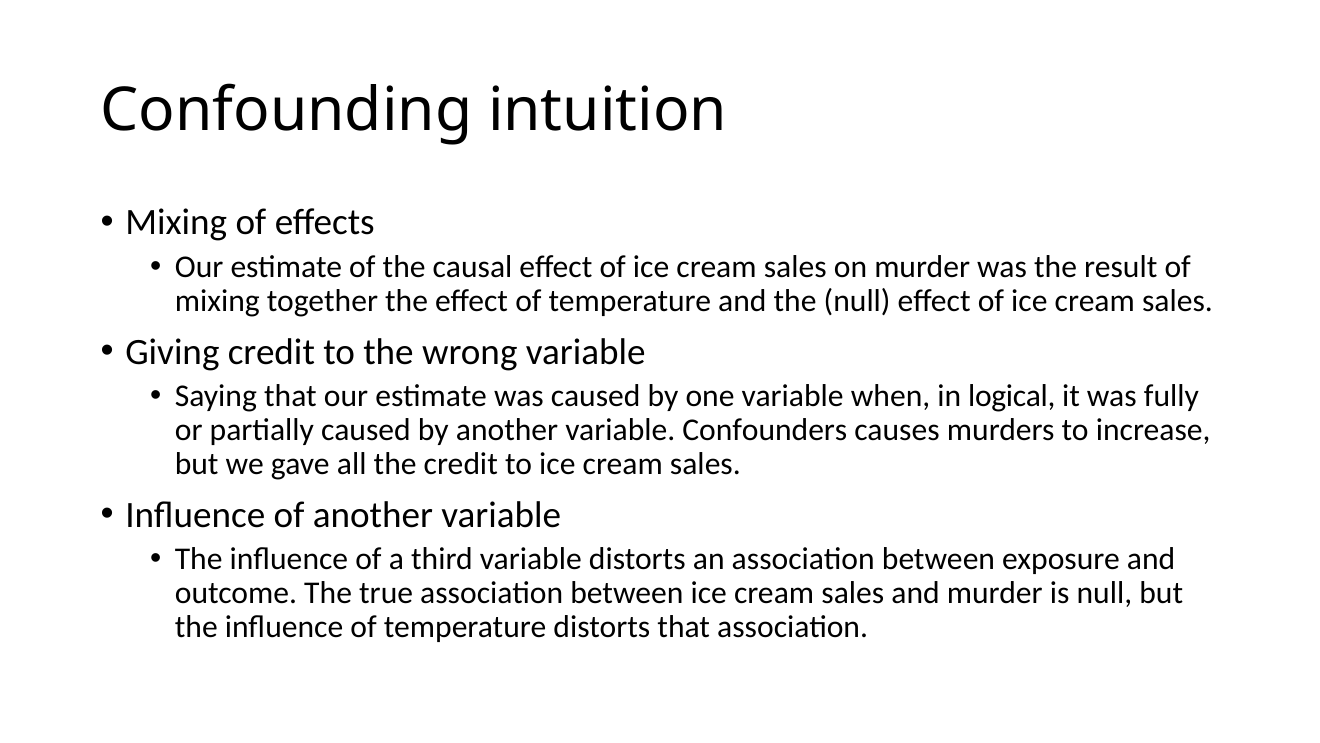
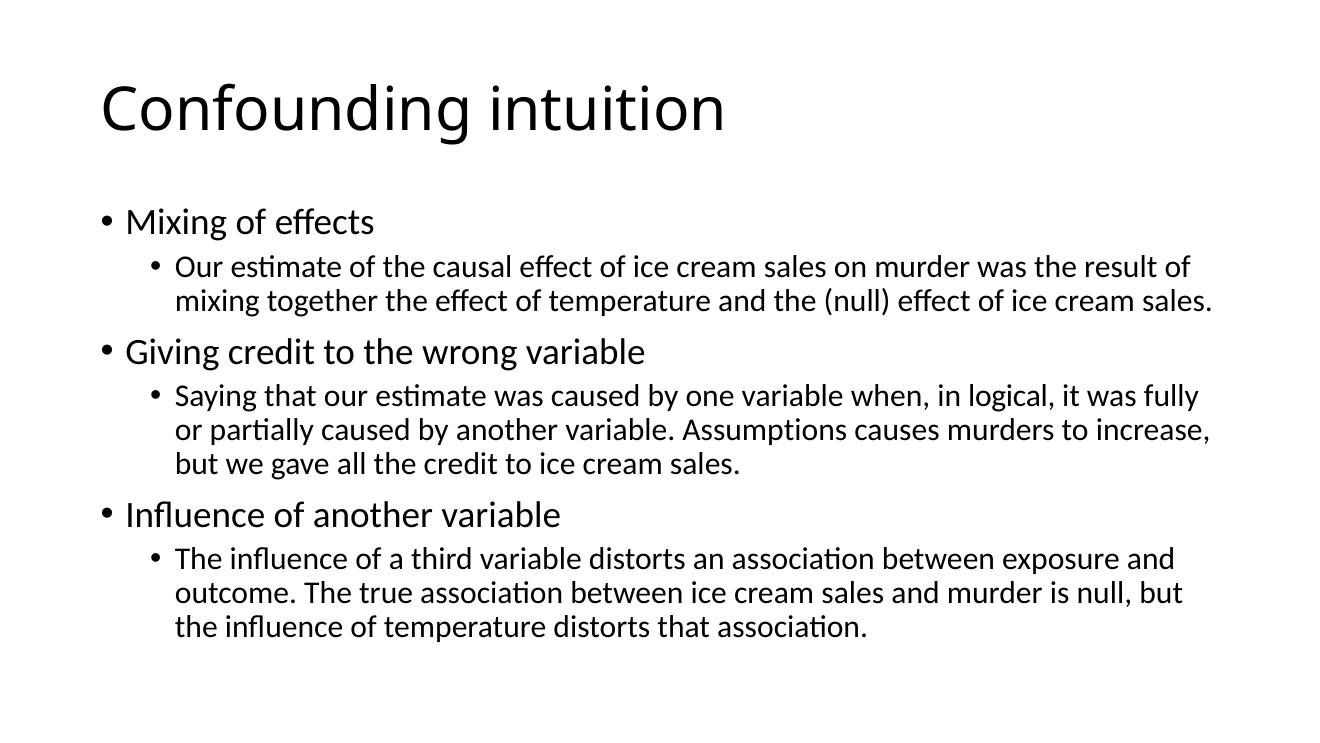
Confounders: Confounders -> Assumptions
